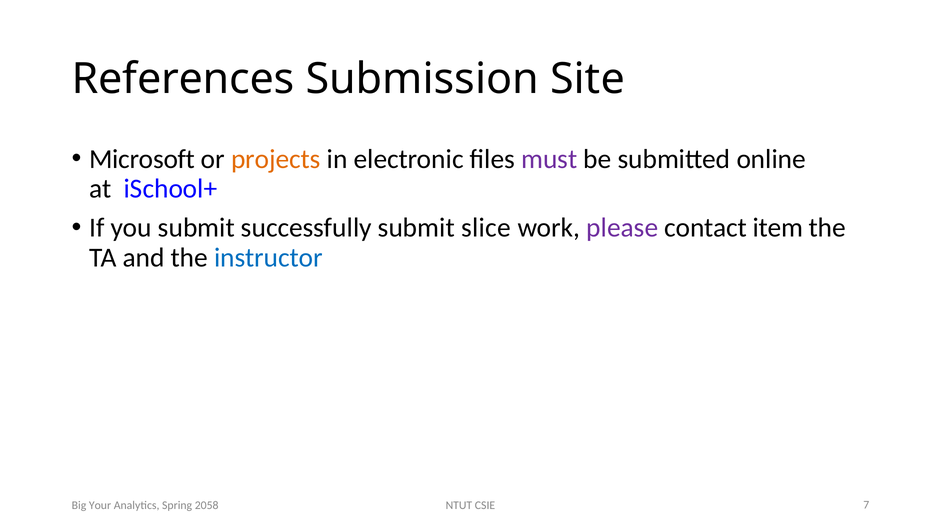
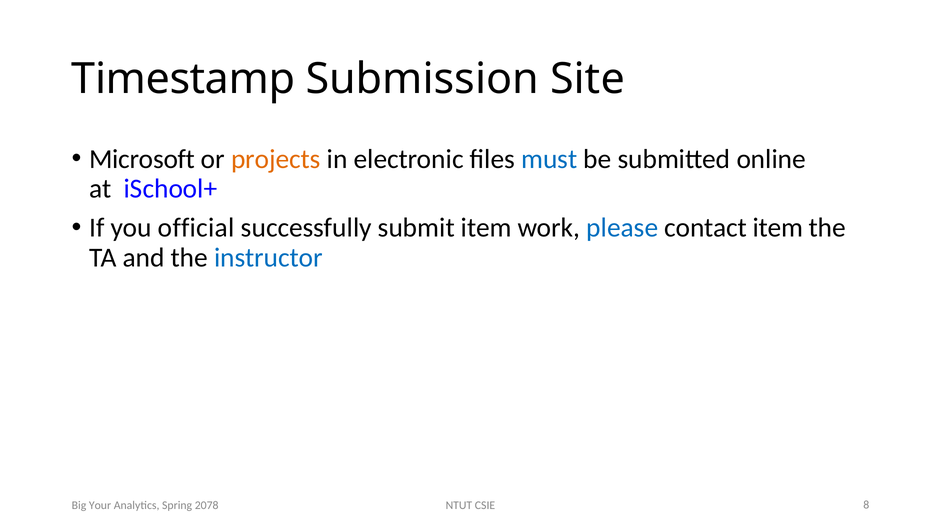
References: References -> Timestamp
must colour: purple -> blue
you submit: submit -> official
submit slice: slice -> item
please colour: purple -> blue
2058: 2058 -> 2078
7: 7 -> 8
